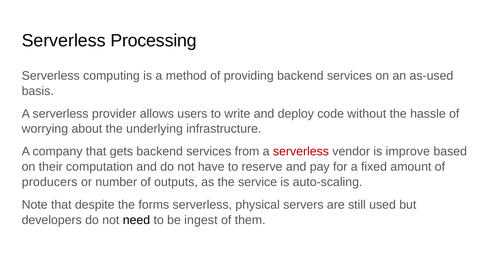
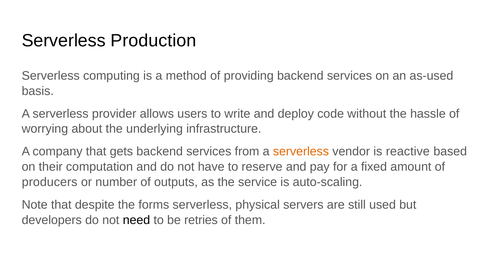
Processing: Processing -> Production
serverless at (301, 151) colour: red -> orange
improve: improve -> reactive
ingest: ingest -> retries
